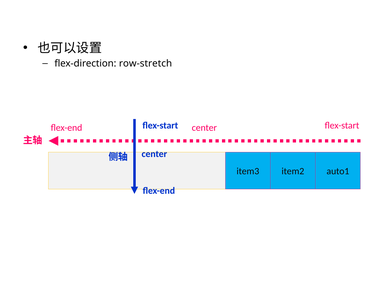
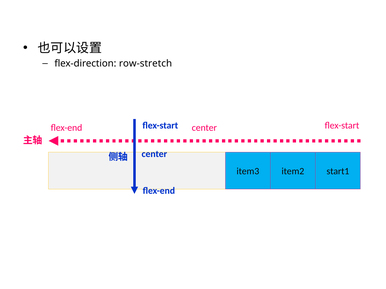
auto1: auto1 -> start1
